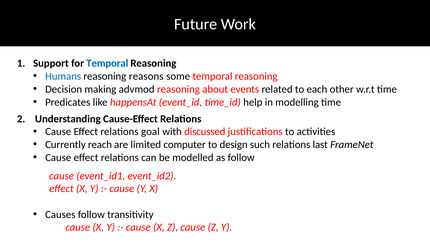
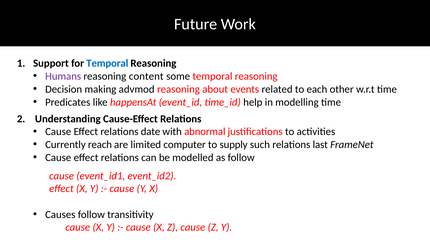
Humans colour: blue -> purple
reasons: reasons -> content
goal: goal -> date
discussed: discussed -> abnormal
design: design -> supply
